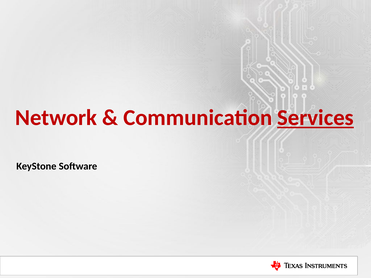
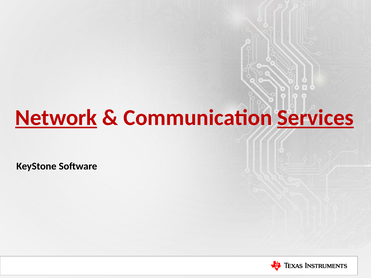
Network underline: none -> present
